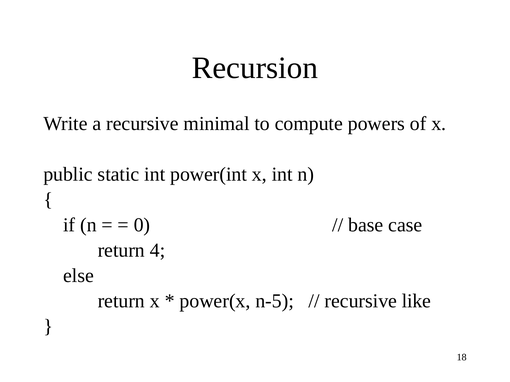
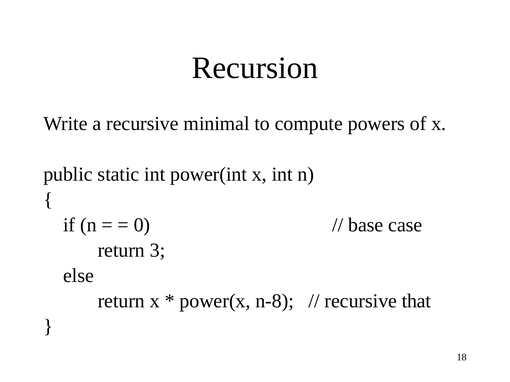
4: 4 -> 3
n-5: n-5 -> n-8
like: like -> that
